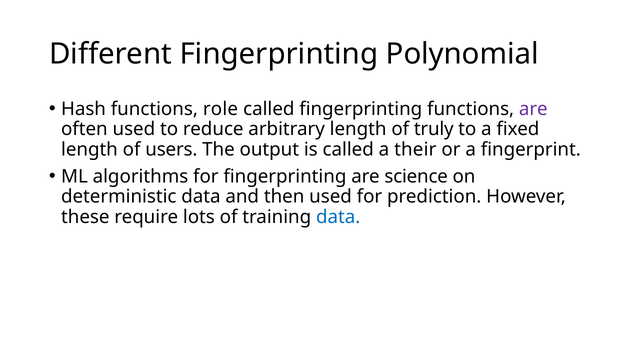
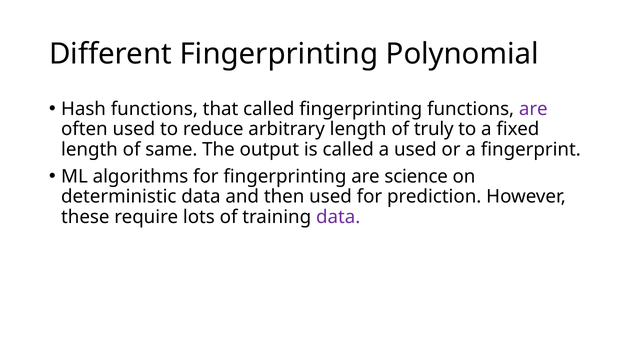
role: role -> that
users: users -> same
a their: their -> used
data at (338, 217) colour: blue -> purple
